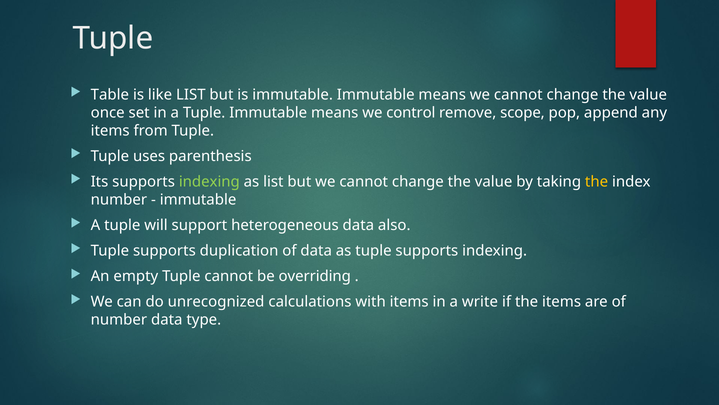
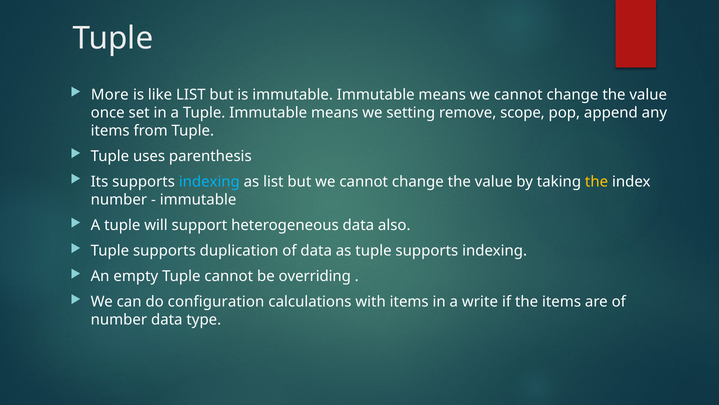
Table: Table -> More
control: control -> setting
indexing at (209, 181) colour: light green -> light blue
unrecognized: unrecognized -> configuration
